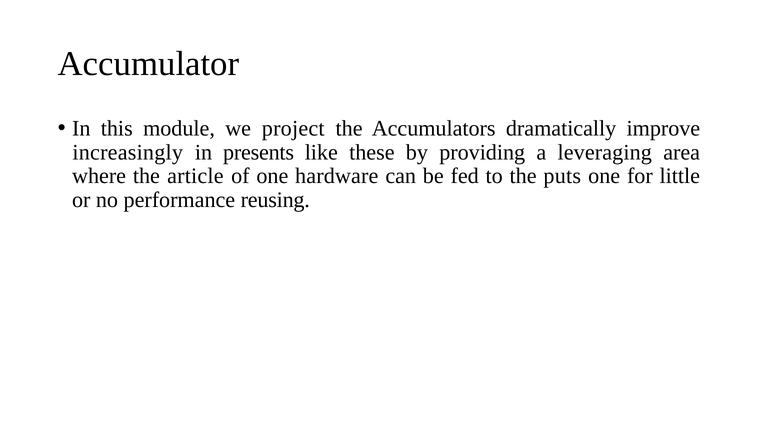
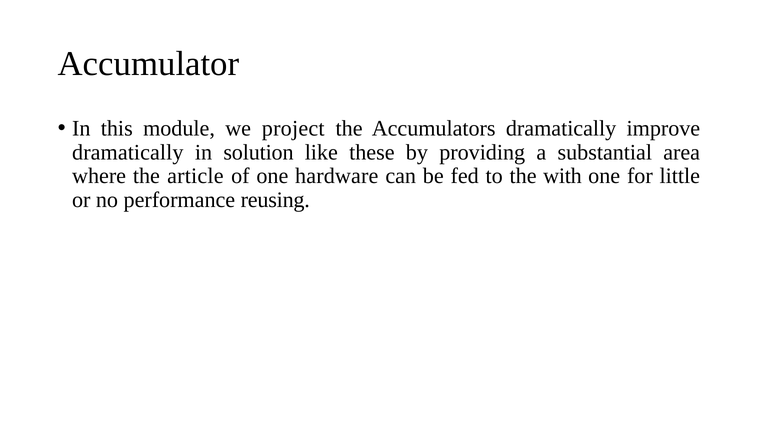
increasingly at (128, 152): increasingly -> dramatically
presents: presents -> solution
leveraging: leveraging -> substantial
puts: puts -> with
